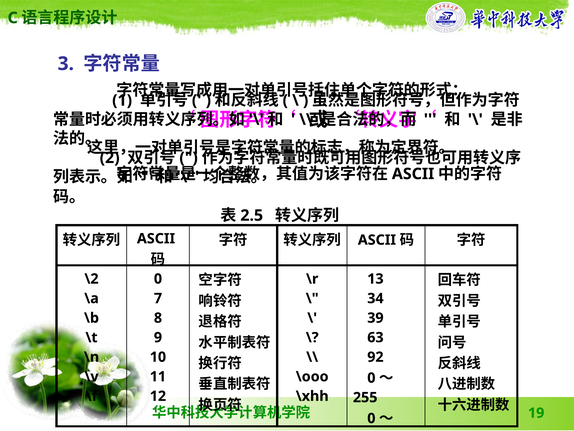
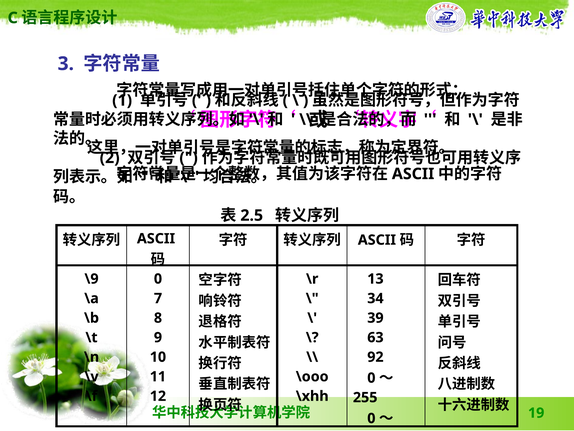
\2: \2 -> \9
